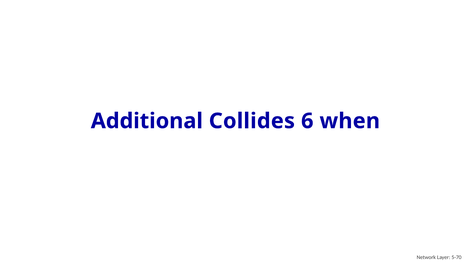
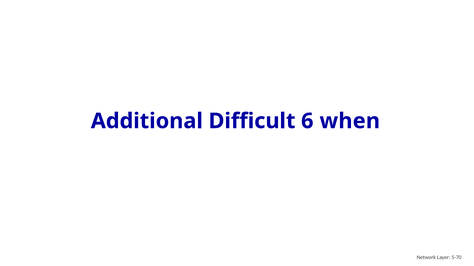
Collides: Collides -> Difficult
